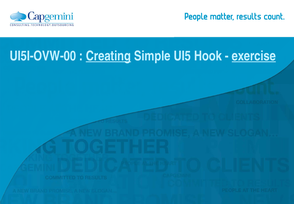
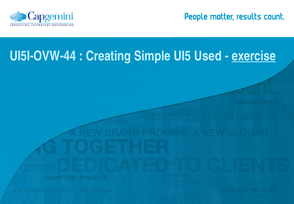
UI5I-OVW-00: UI5I-OVW-00 -> UI5I-OVW-44
Creating underline: present -> none
Hook: Hook -> Used
